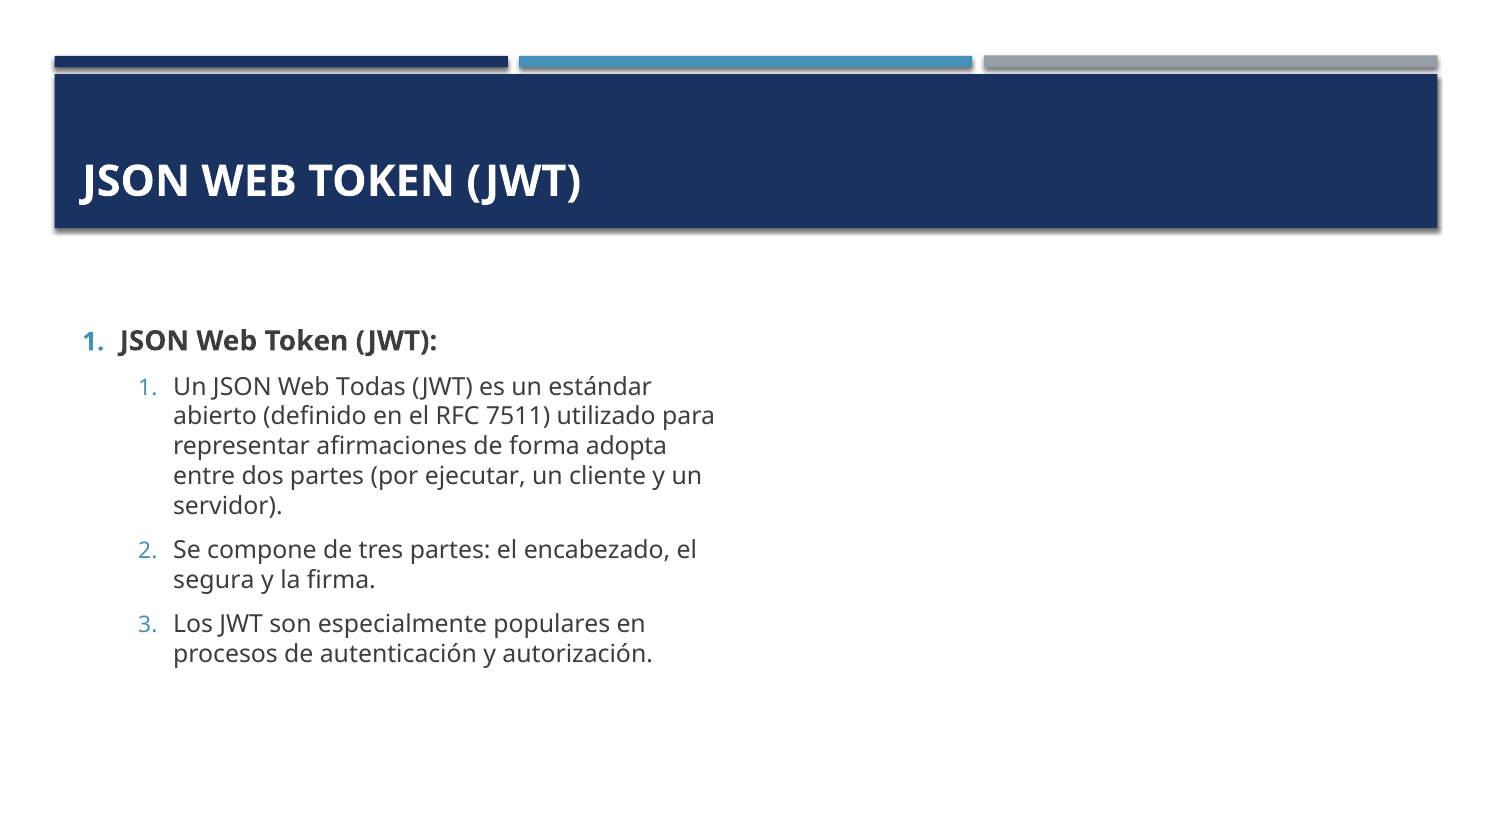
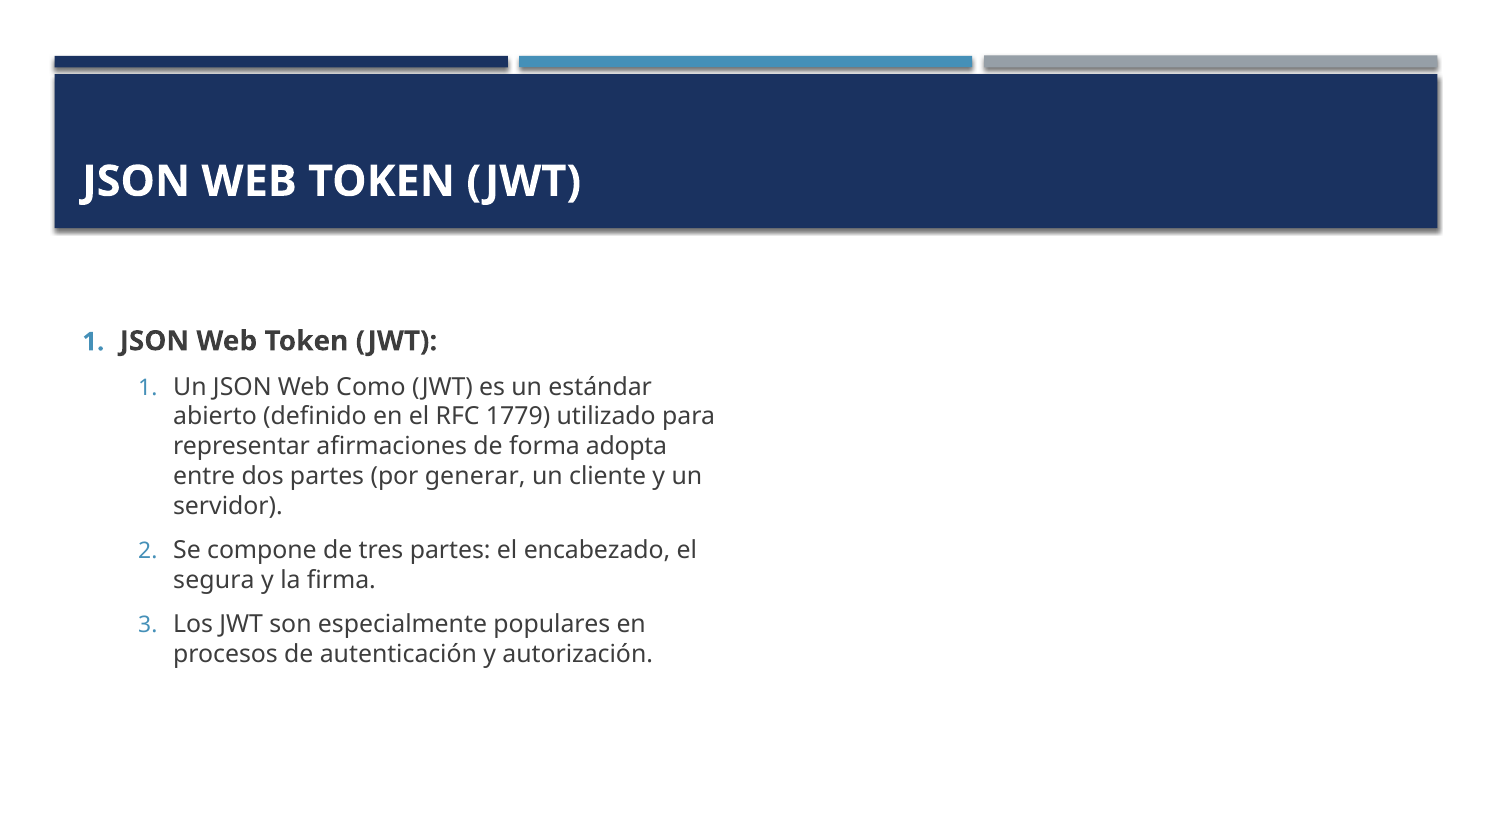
Todas: Todas -> Como
7511: 7511 -> 1779
ejecutar: ejecutar -> generar
